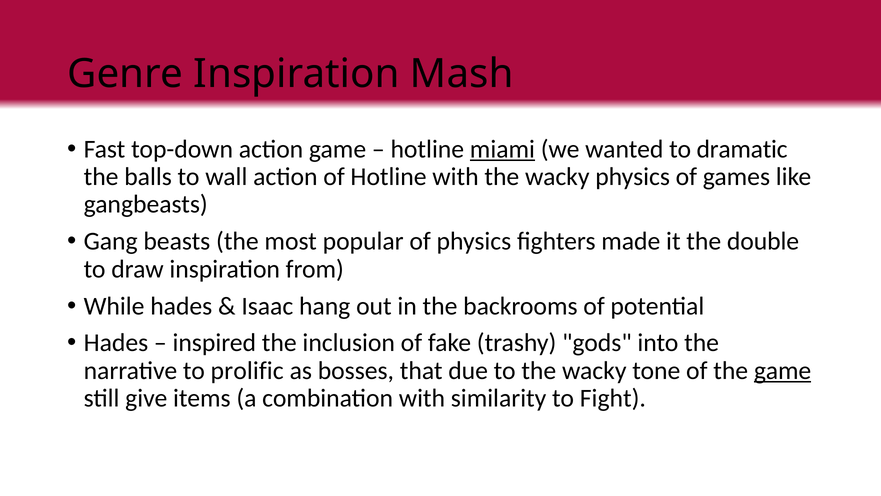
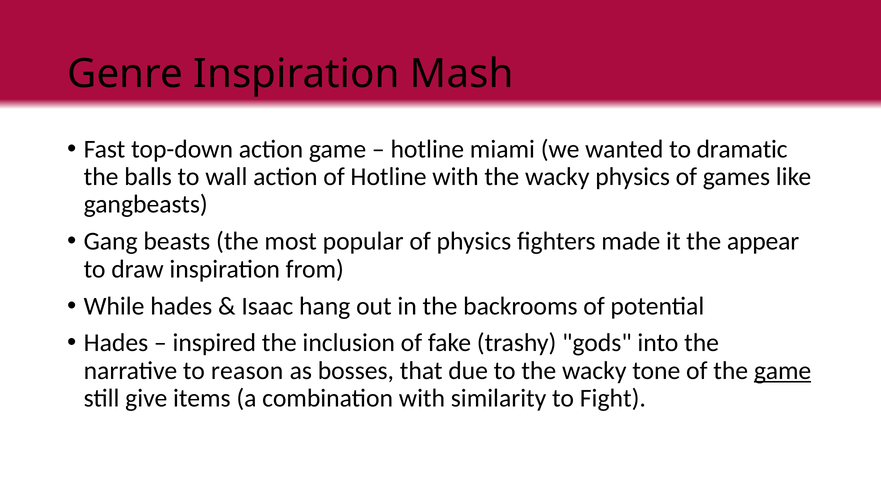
miami underline: present -> none
double: double -> appear
prolific: prolific -> reason
